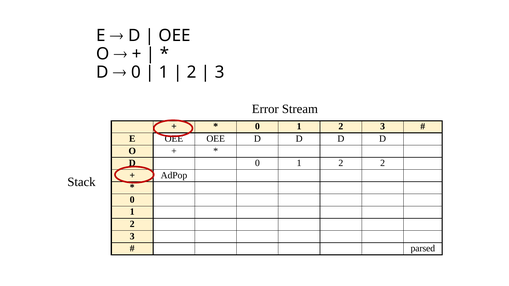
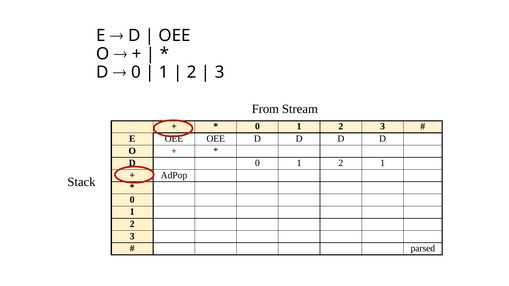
Error: Error -> From
2 2: 2 -> 1
